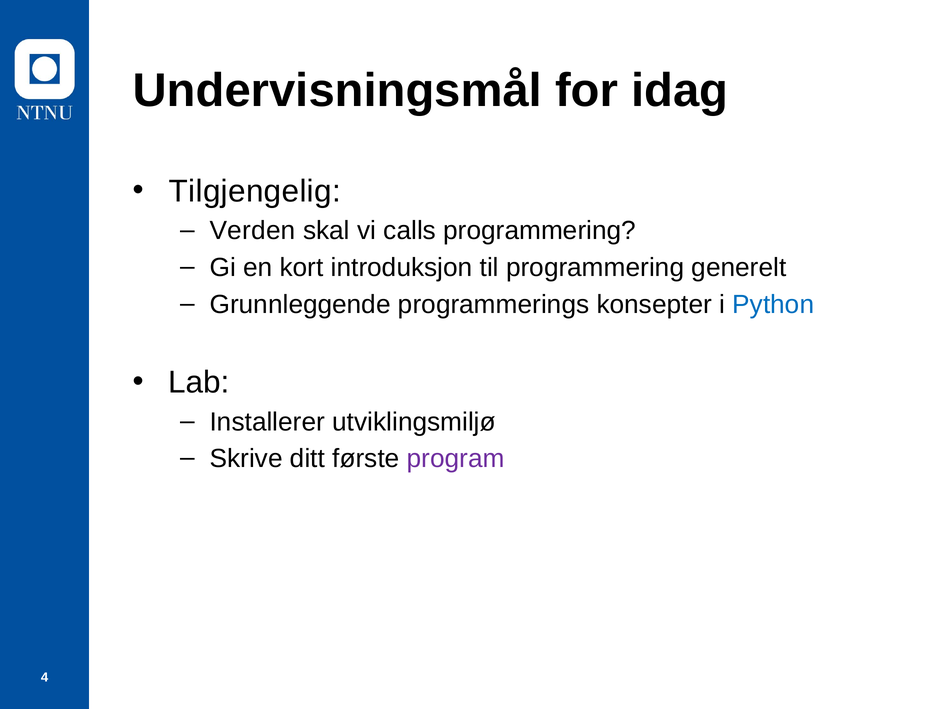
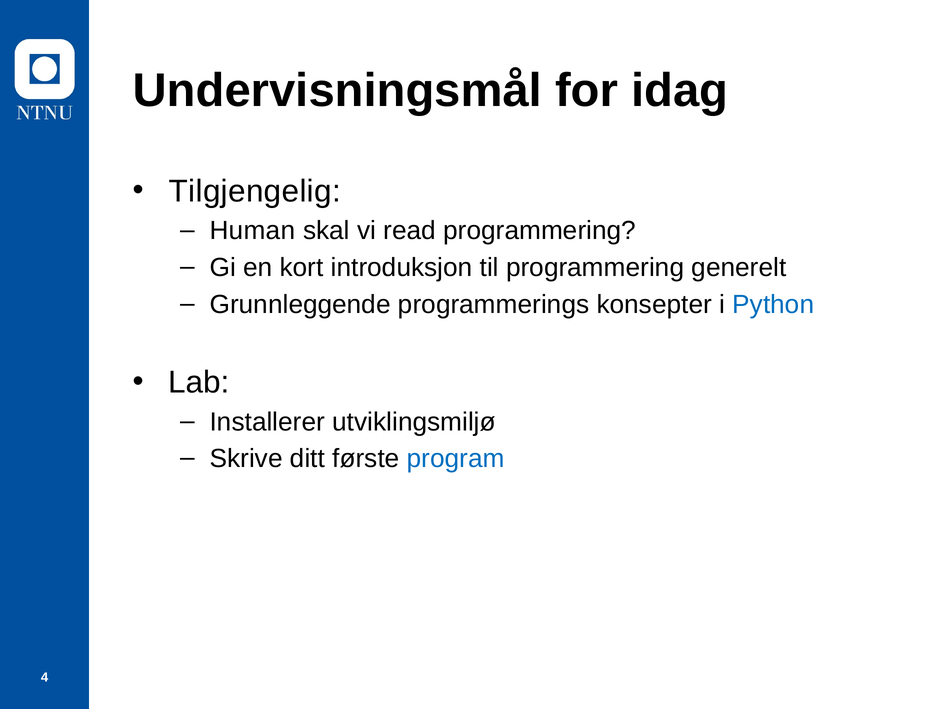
Verden: Verden -> Human
calls: calls -> read
program colour: purple -> blue
